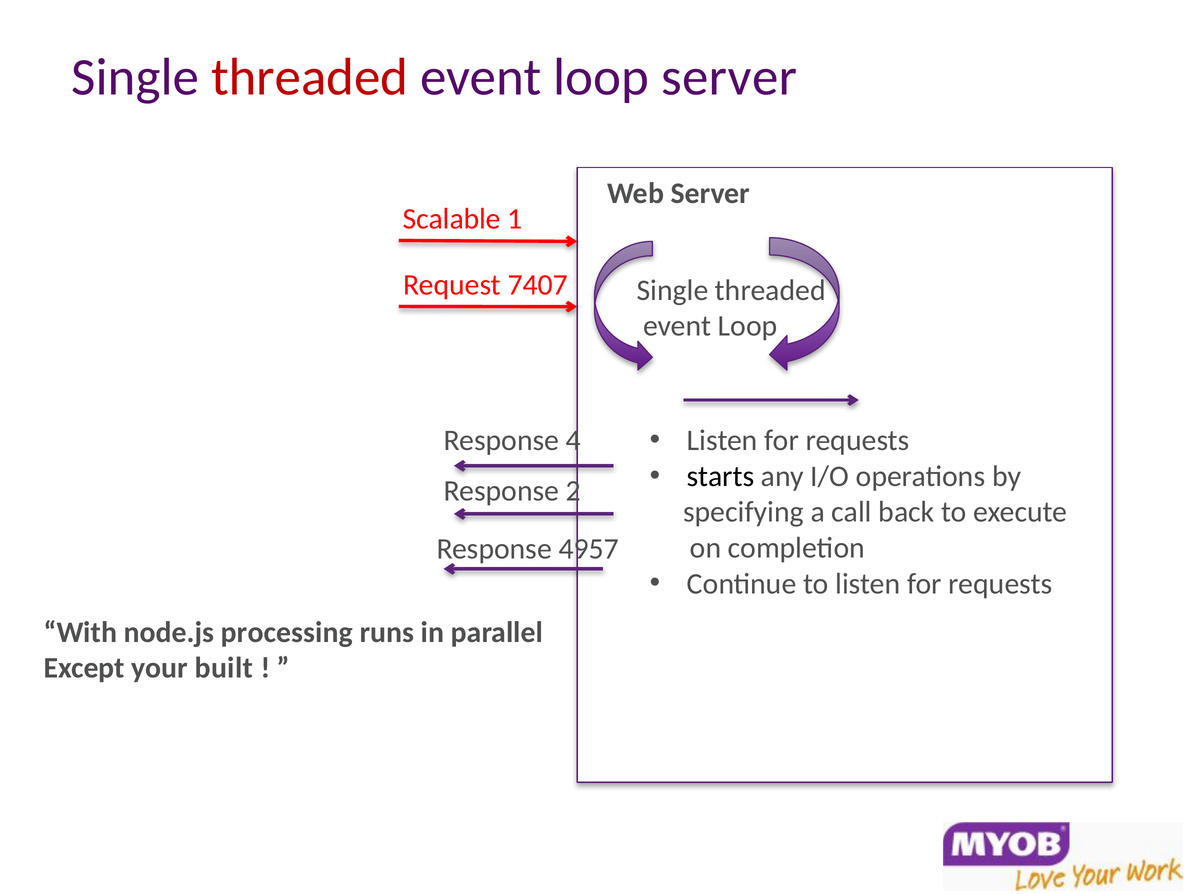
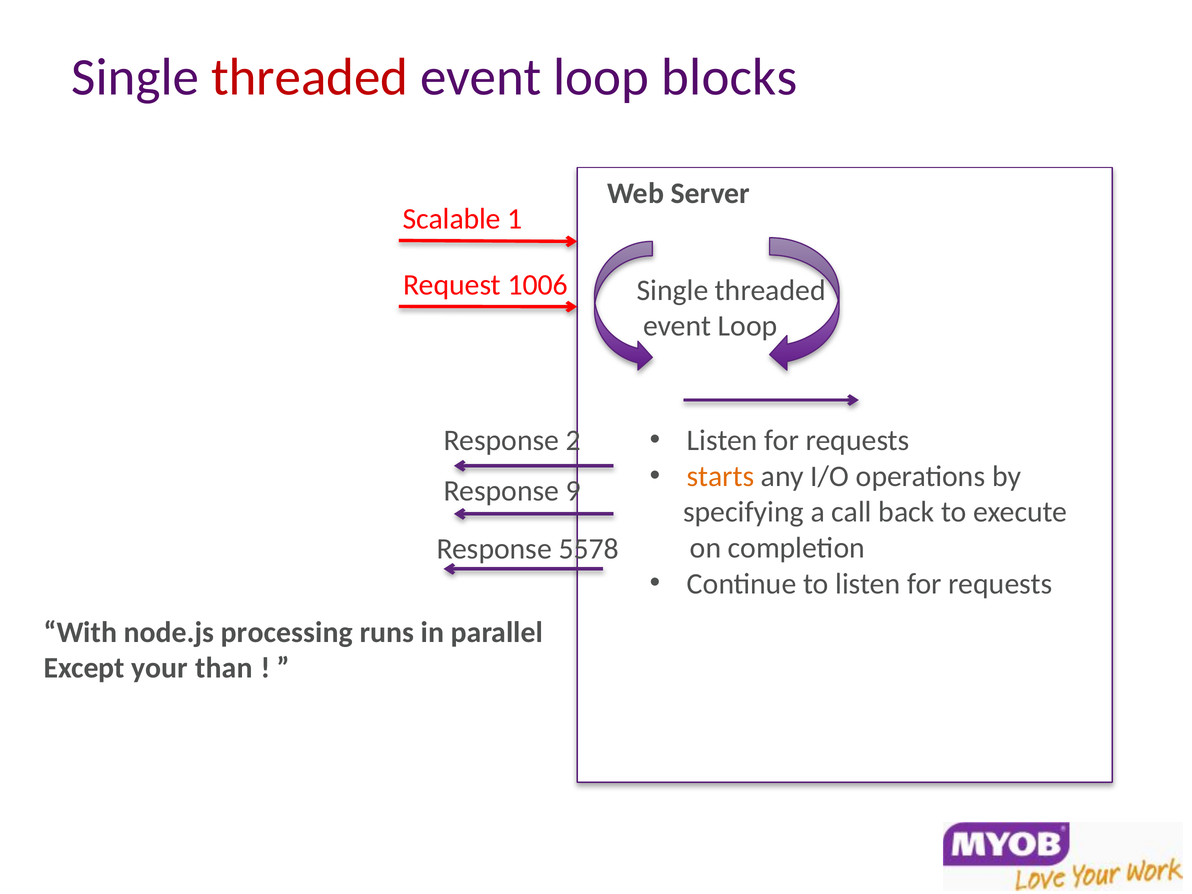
loop server: server -> blocks
7407: 7407 -> 1006
4: 4 -> 2
starts colour: black -> orange
2: 2 -> 9
4957: 4957 -> 5578
built: built -> than
